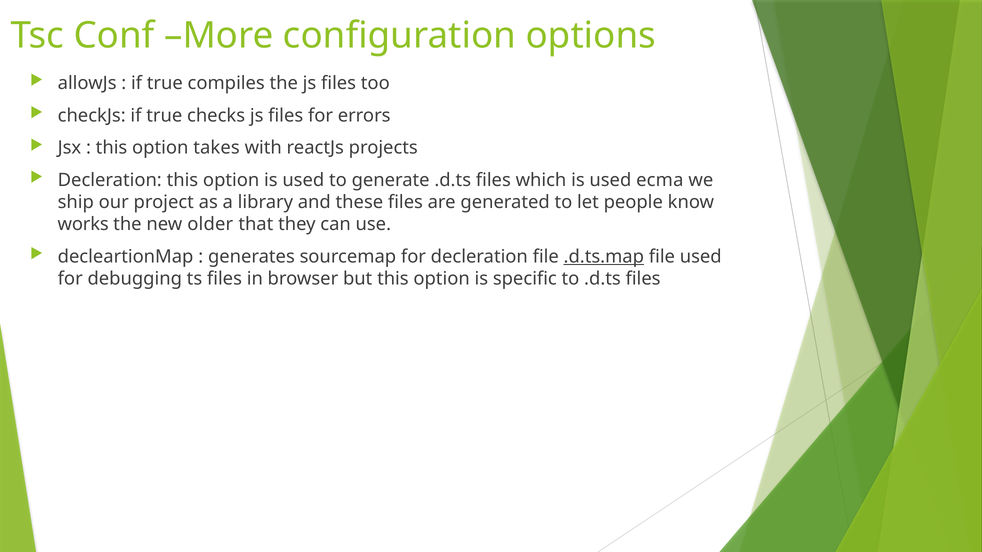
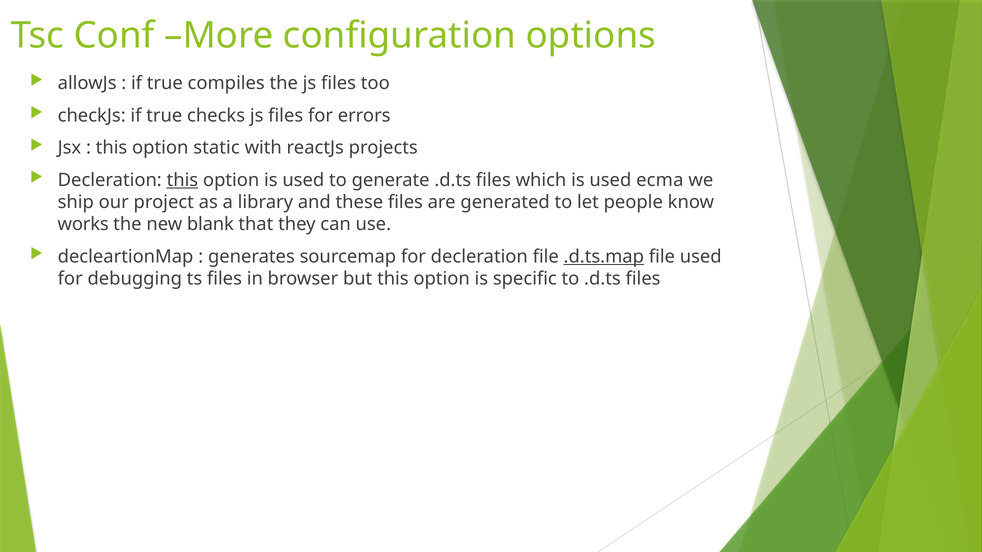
takes: takes -> static
this at (182, 180) underline: none -> present
older: older -> blank
